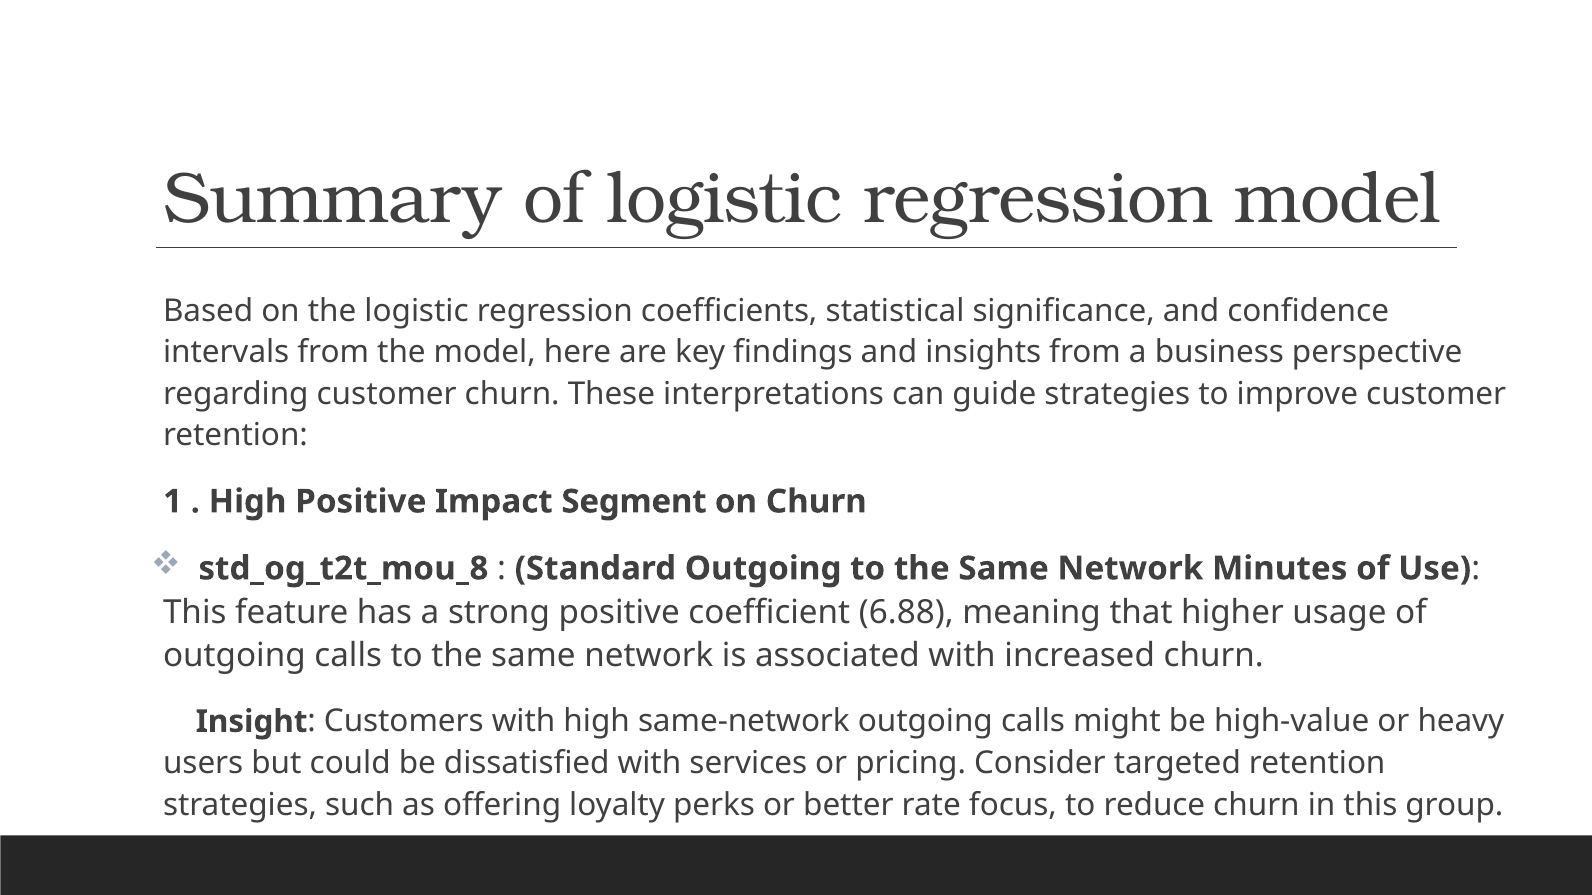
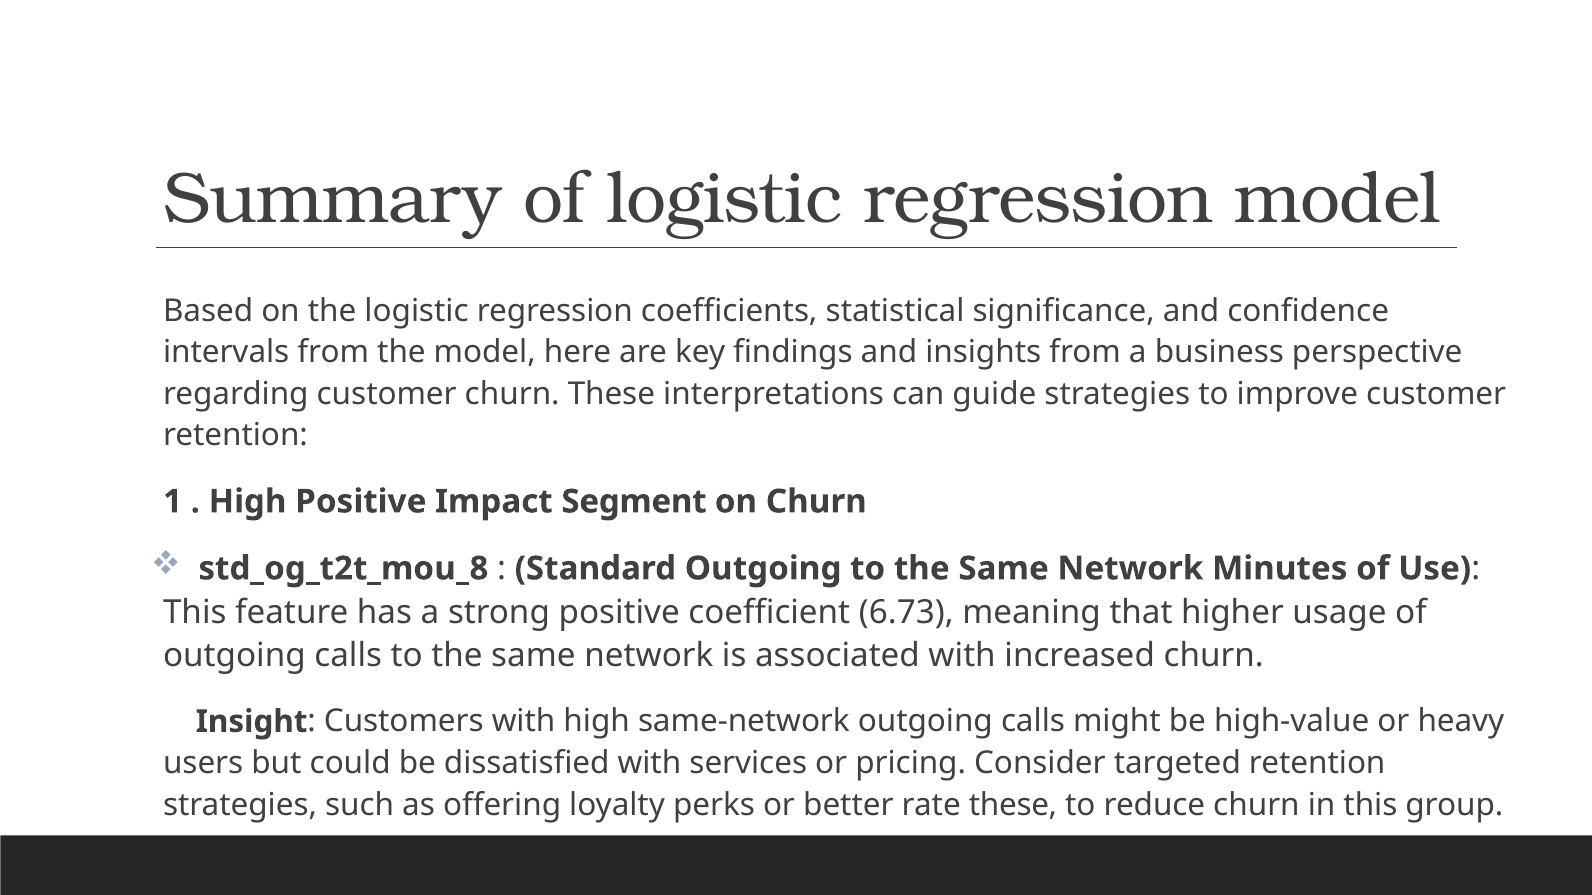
6.88: 6.88 -> 6.73
rate focus: focus -> these
